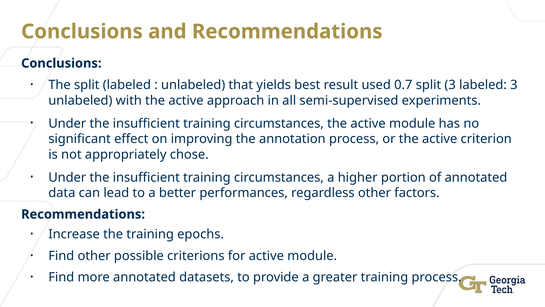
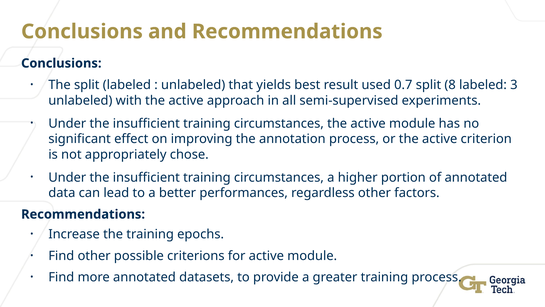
split 3: 3 -> 8
